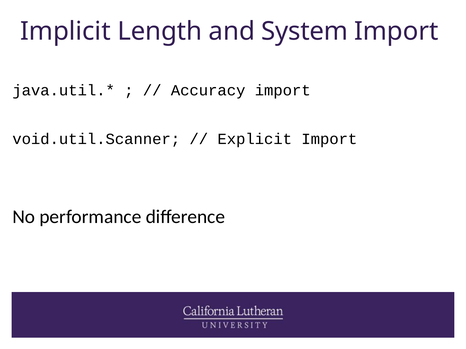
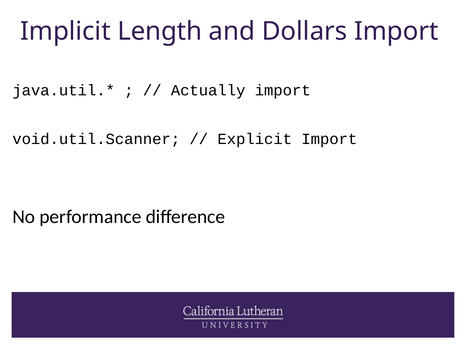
System: System -> Dollars
Accuracy: Accuracy -> Actually
